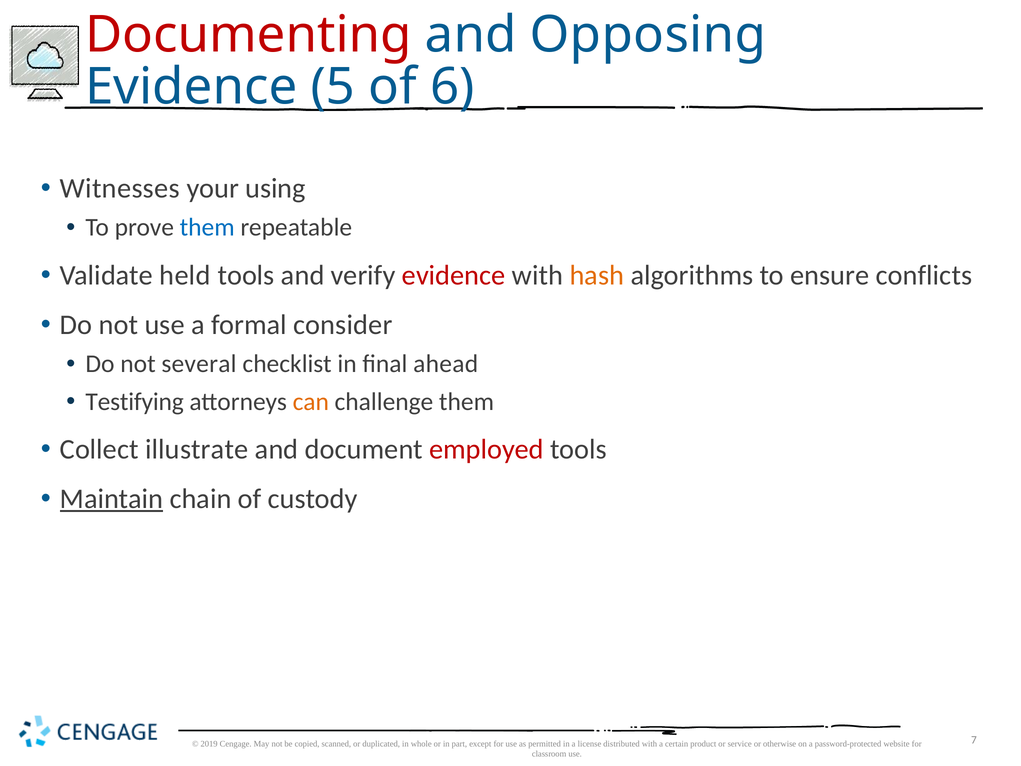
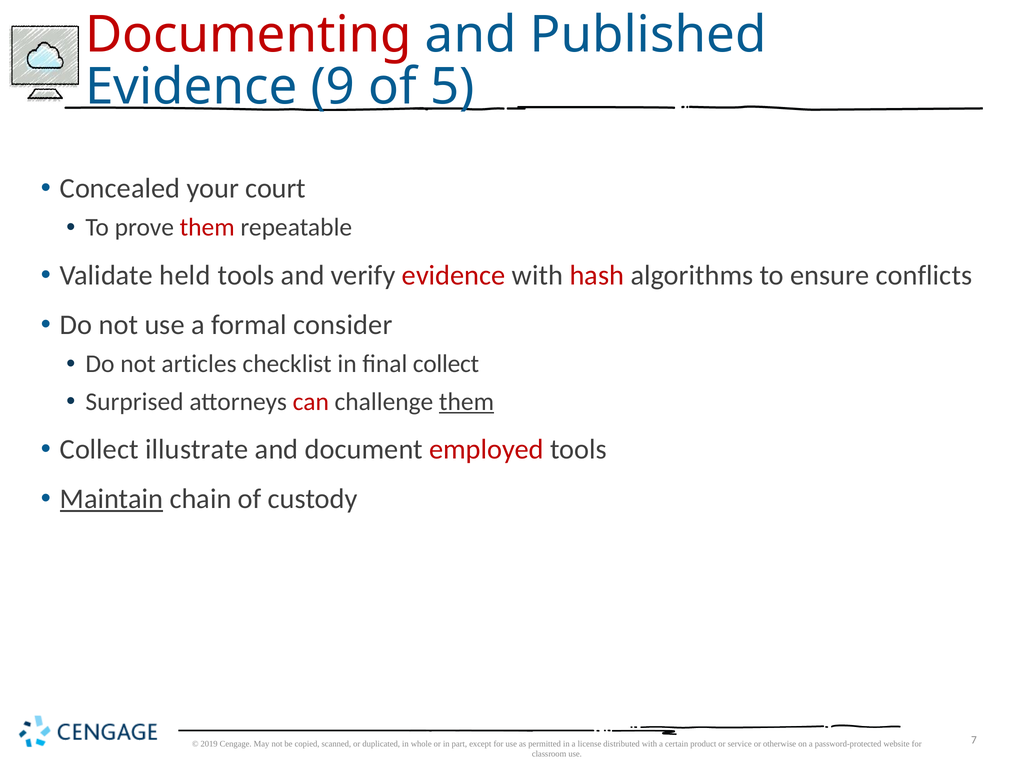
Opposing: Opposing -> Published
5: 5 -> 9
6: 6 -> 5
Witnesses: Witnesses -> Concealed
using: using -> court
them at (207, 227) colour: blue -> red
hash colour: orange -> red
several: several -> articles
final ahead: ahead -> collect
Testifying: Testifying -> Surprised
can colour: orange -> red
them at (466, 401) underline: none -> present
